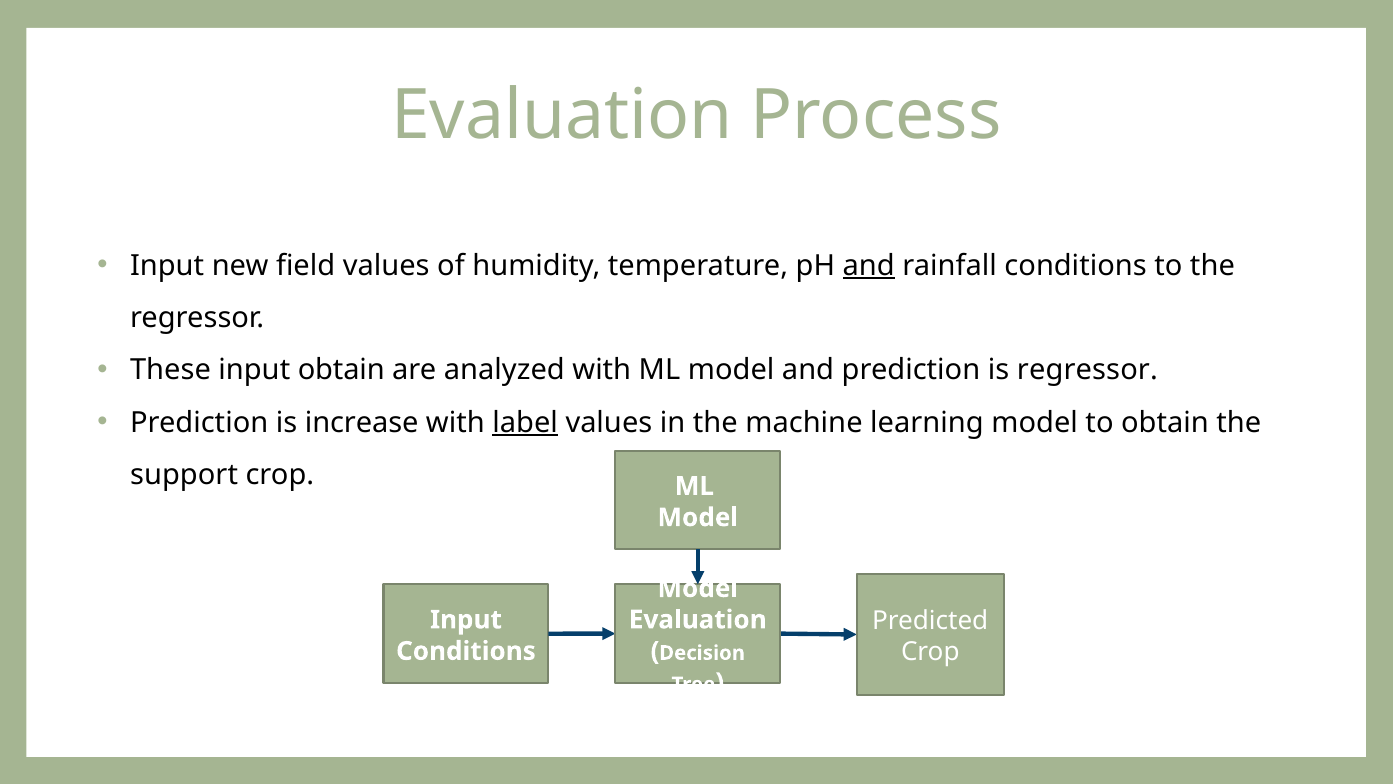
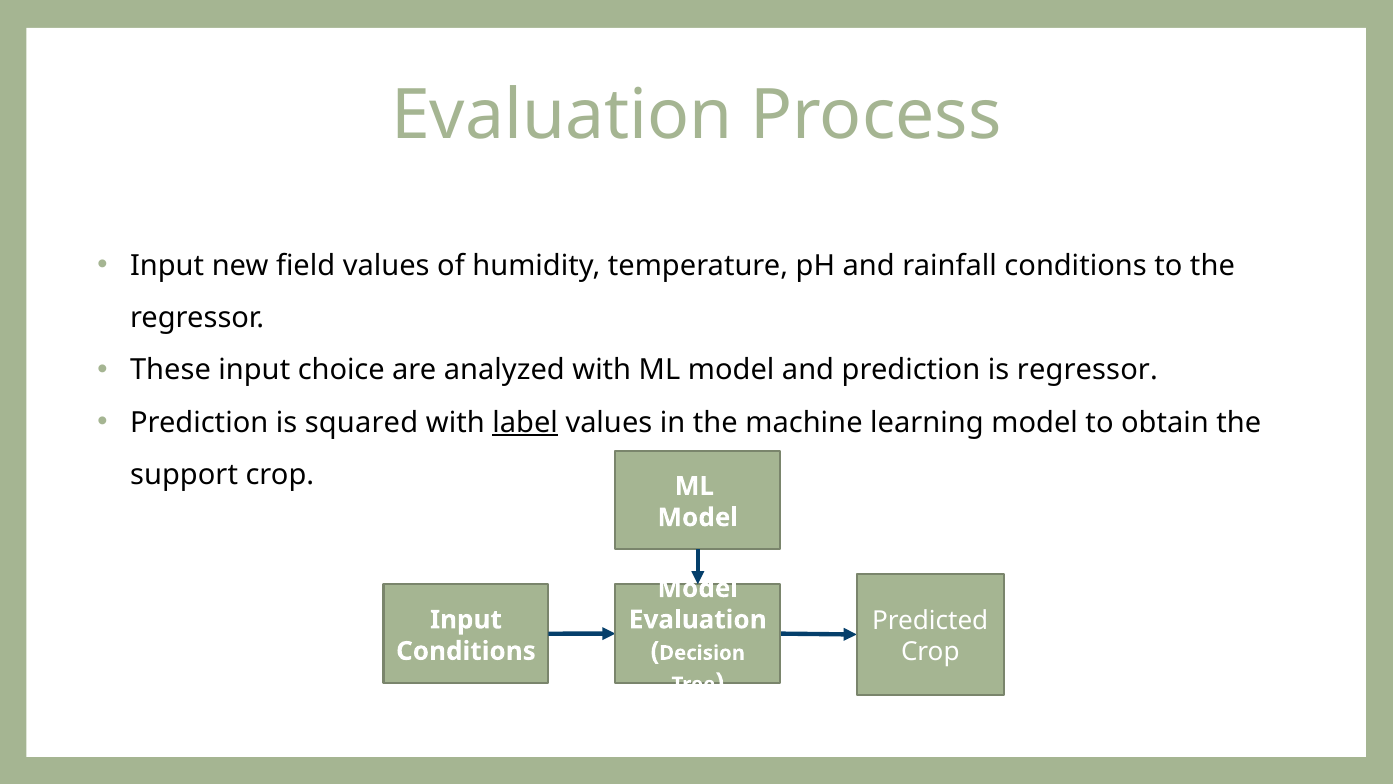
and at (869, 266) underline: present -> none
input obtain: obtain -> choice
increase: increase -> squared
